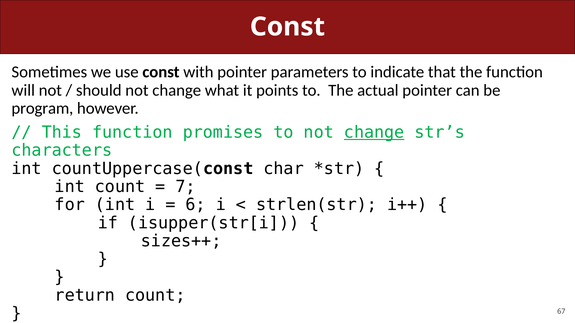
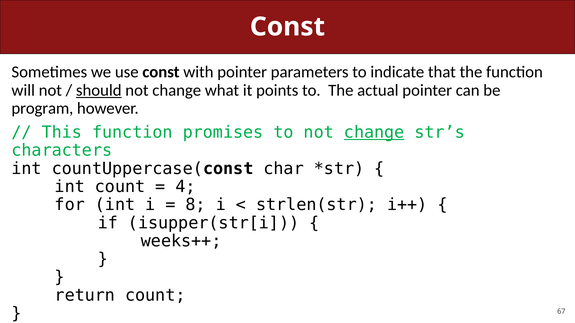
should underline: none -> present
7: 7 -> 4
6: 6 -> 8
sizes++: sizes++ -> weeks++
